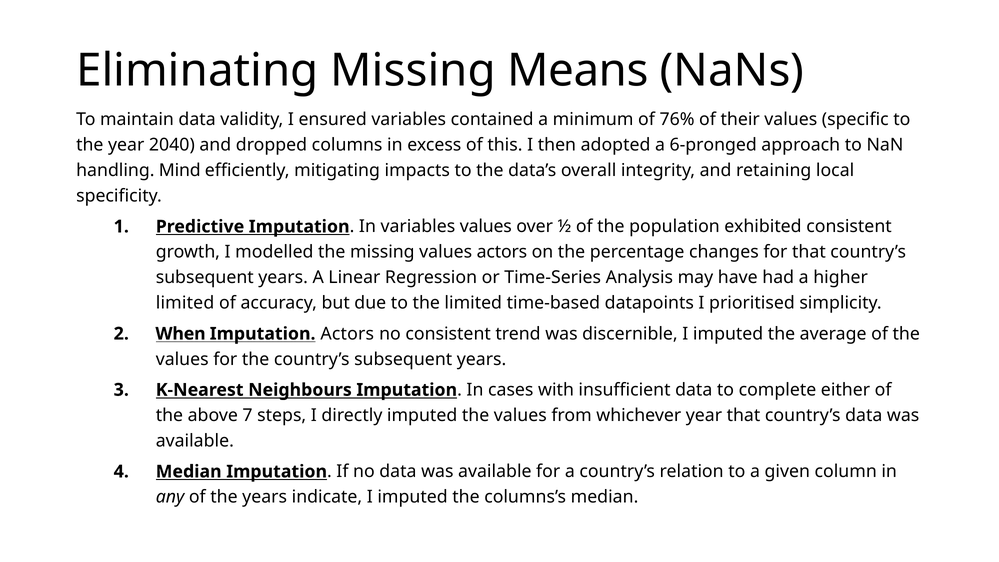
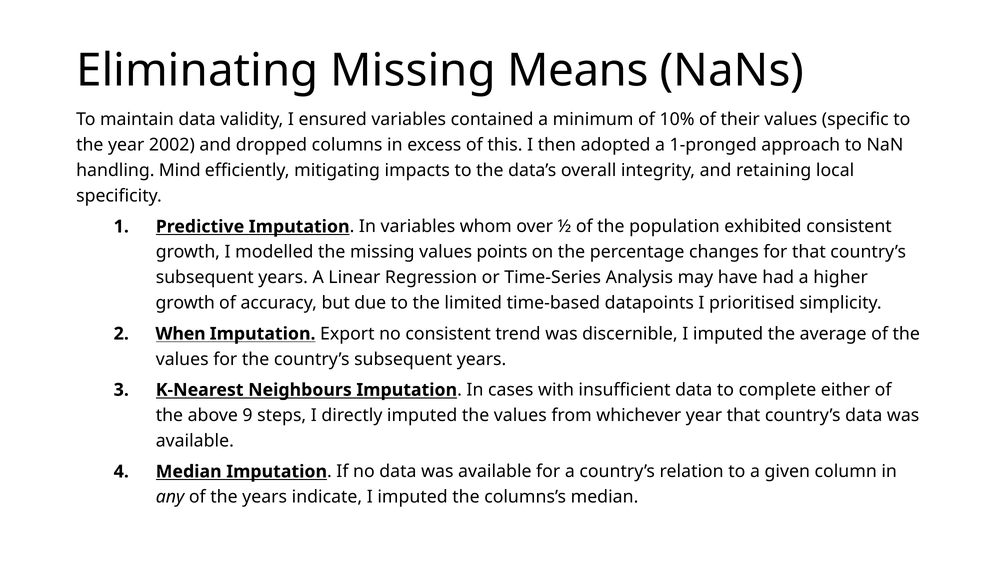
76%: 76% -> 10%
2040: 2040 -> 2002
6-pronged: 6-pronged -> 1-pronged
variables values: values -> whom
values actors: actors -> points
limited at (185, 303): limited -> growth
Imputation Actors: Actors -> Export
7: 7 -> 9
